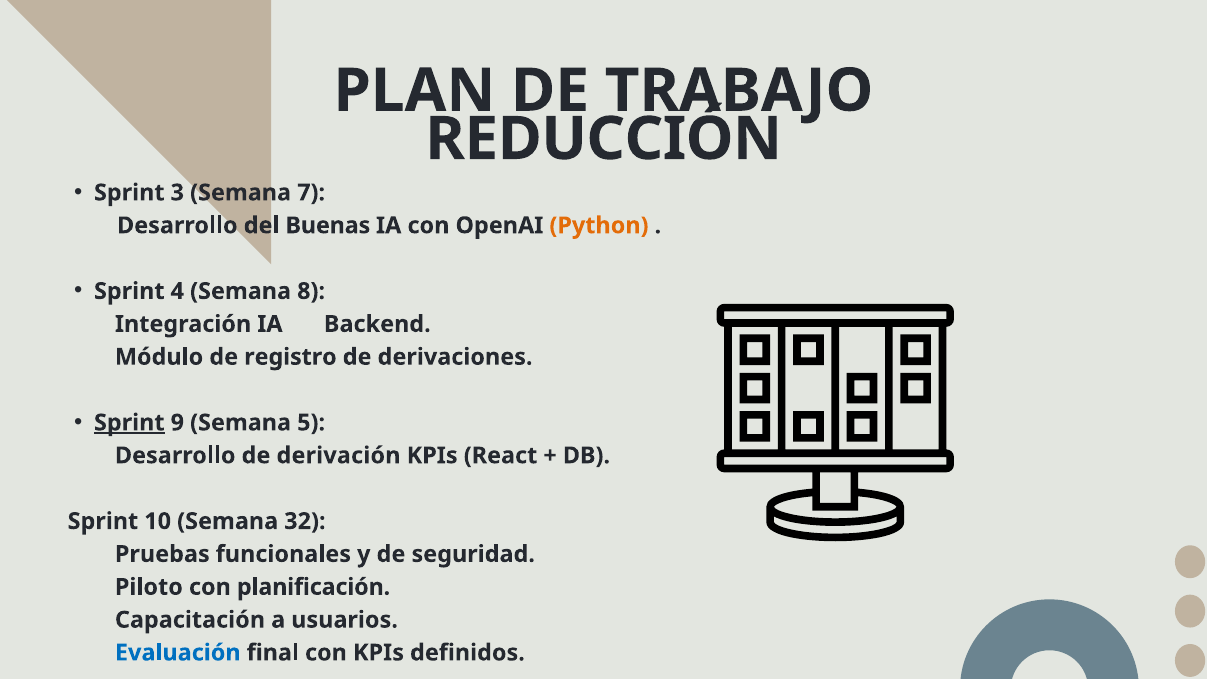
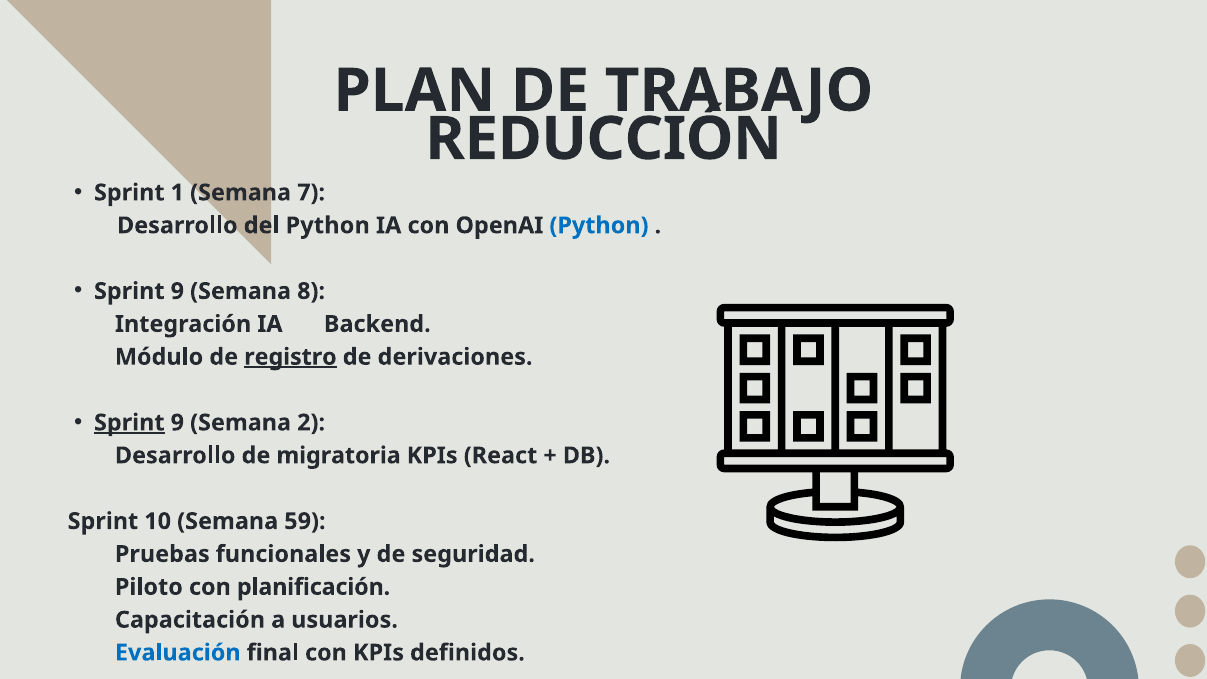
3: 3 -> 1
del Buenas: Buenas -> Python
Python at (599, 226) colour: orange -> blue
4 at (177, 291): 4 -> 9
registro underline: none -> present
5: 5 -> 2
derivación: derivación -> migratoria
32: 32 -> 59
